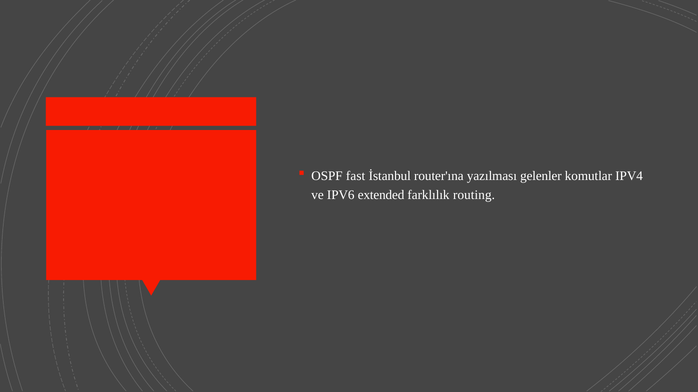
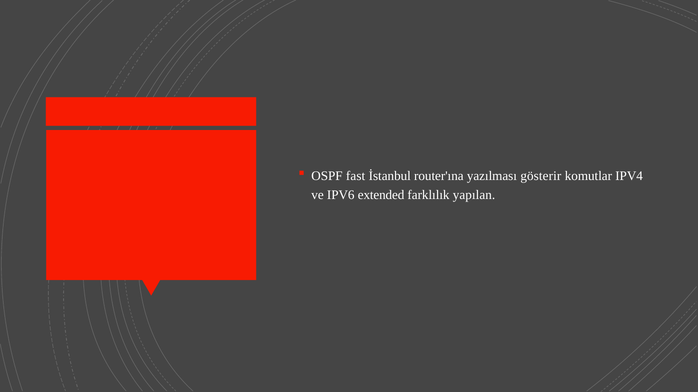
gelenler: gelenler -> gösterir
routing: routing -> yapılan
